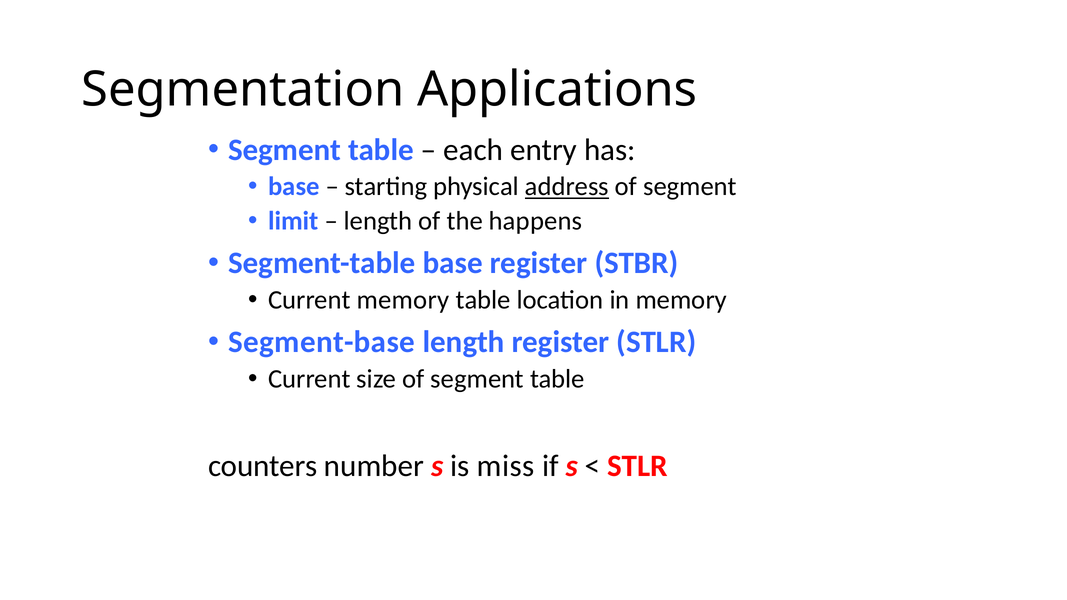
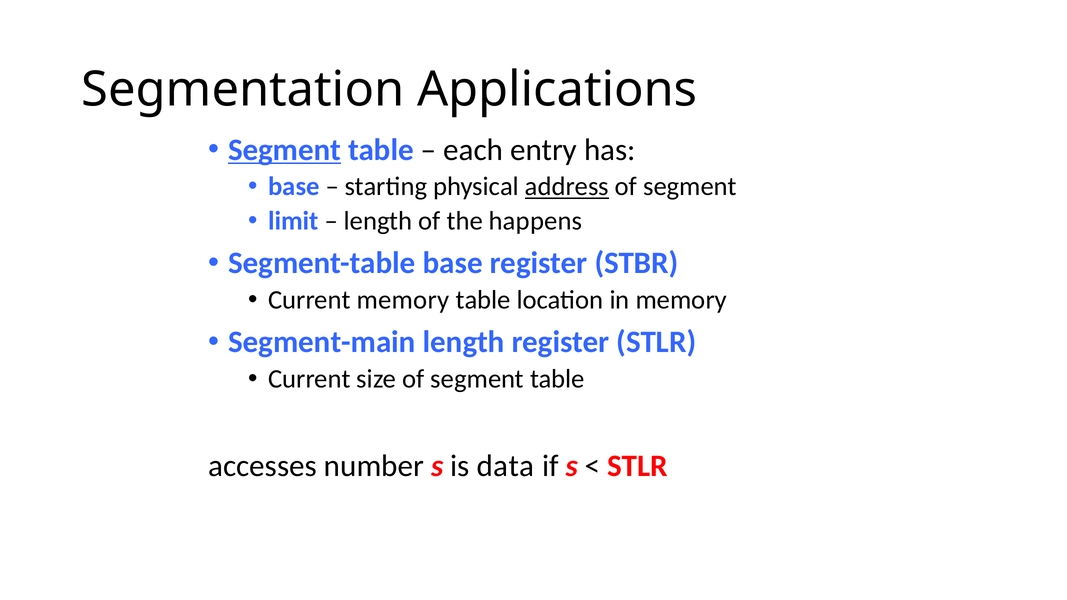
Segment at (285, 150) underline: none -> present
Segment-base: Segment-base -> Segment-main
counters: counters -> accesses
miss: miss -> data
